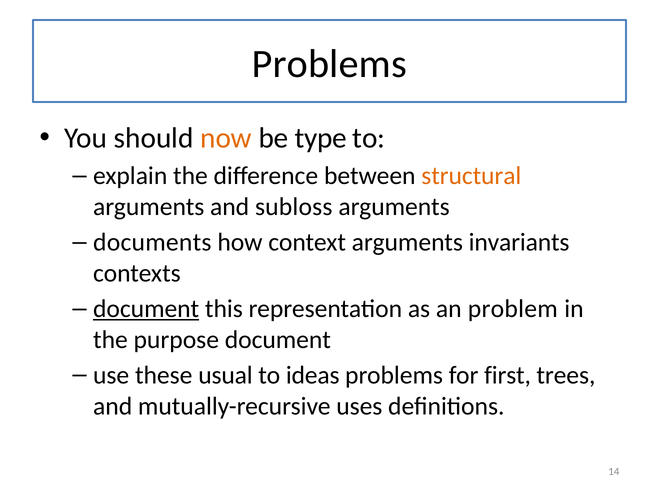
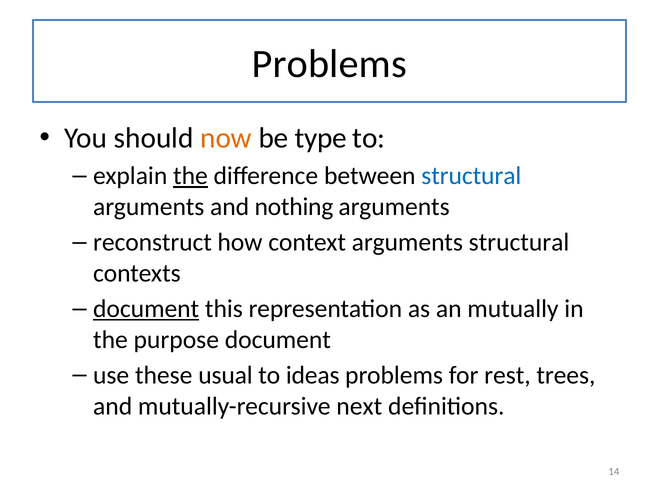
the at (190, 176) underline: none -> present
structural at (471, 176) colour: orange -> blue
subloss: subloss -> nothing
documents: documents -> reconstruct
arguments invariants: invariants -> structural
problem: problem -> mutually
first: first -> rest
uses: uses -> next
